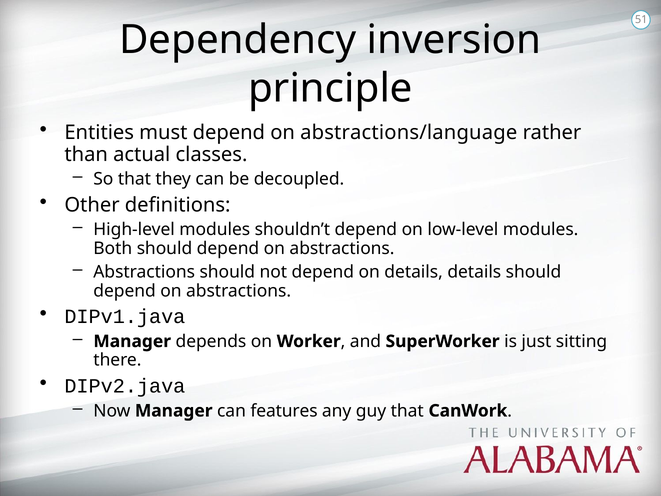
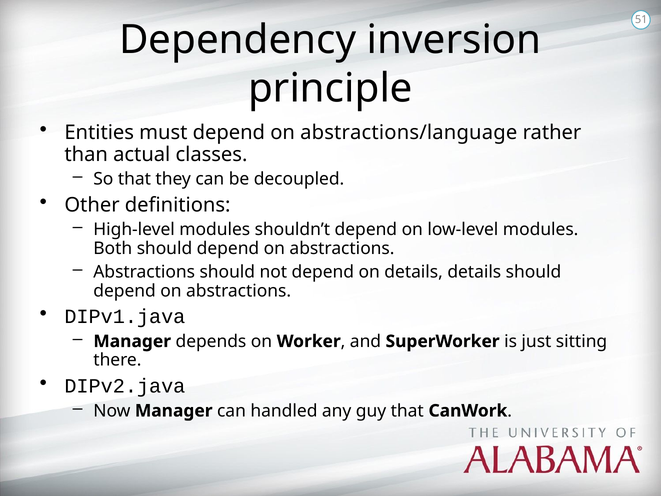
features: features -> handled
